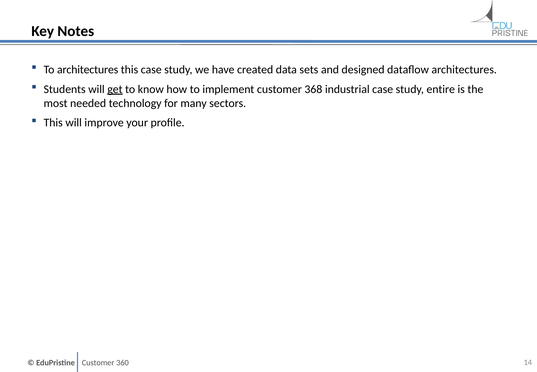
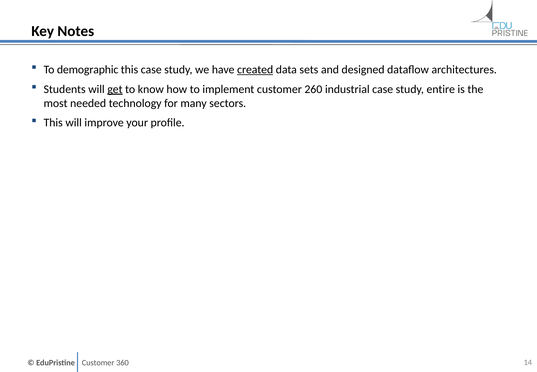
To architectures: architectures -> demographic
created underline: none -> present
368: 368 -> 260
